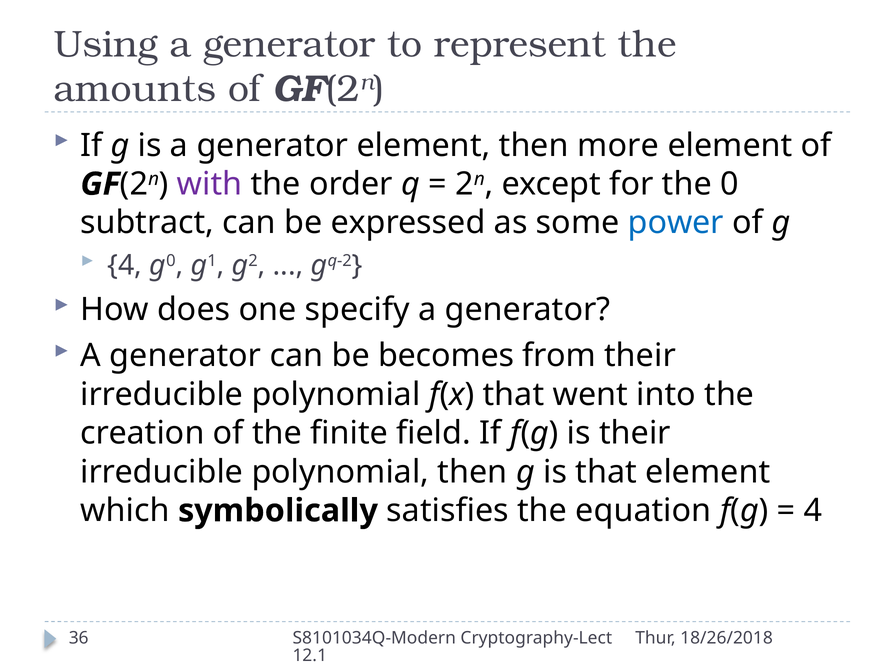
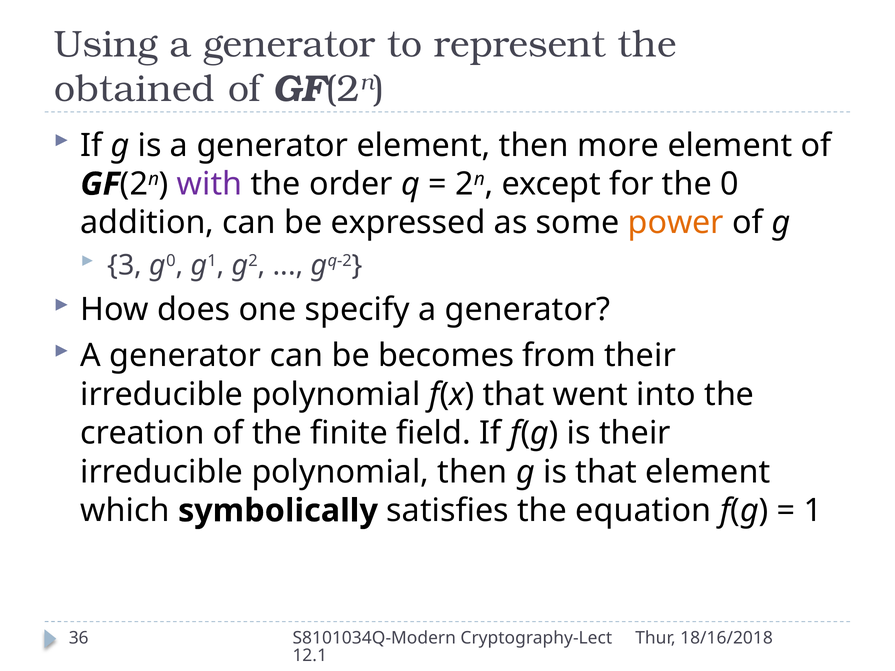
amounts: amounts -> obtained
subtract: subtract -> addition
power colour: blue -> orange
4 at (125, 265): 4 -> 3
4 at (813, 511): 4 -> 1
18/26/2018: 18/26/2018 -> 18/16/2018
